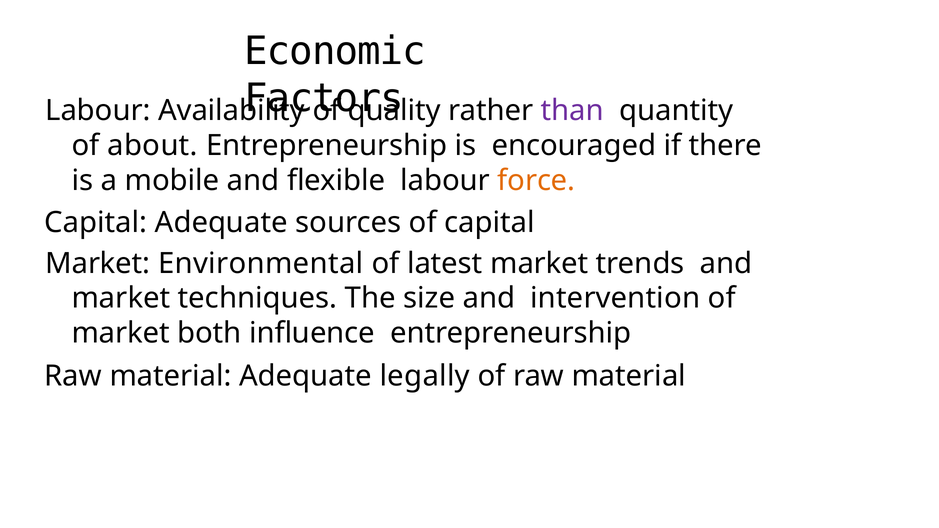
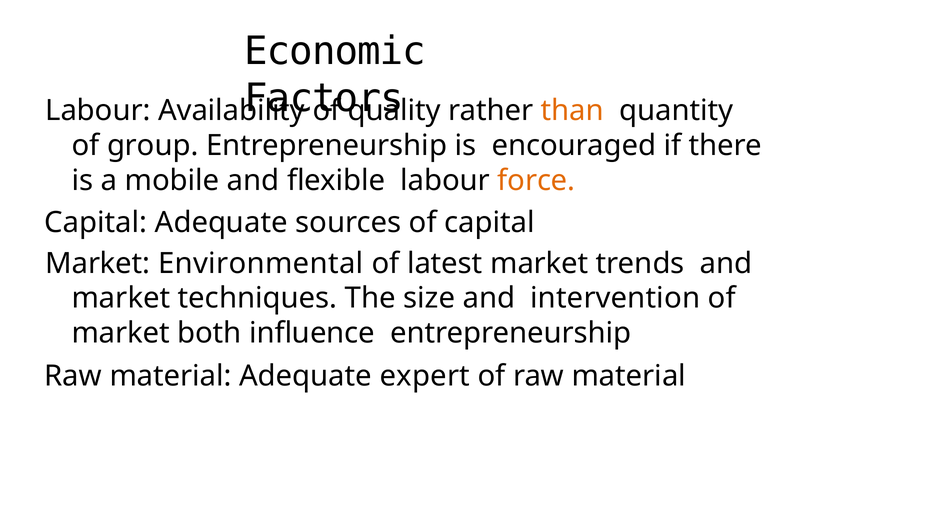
than colour: purple -> orange
about: about -> group
legally: legally -> expert
